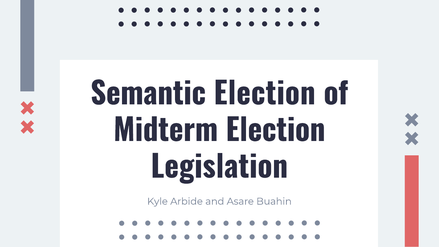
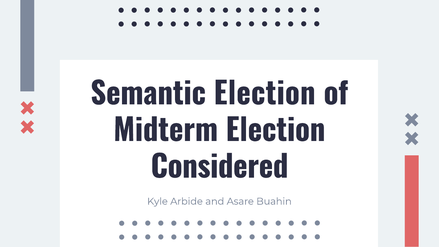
Legislation: Legislation -> Considered
